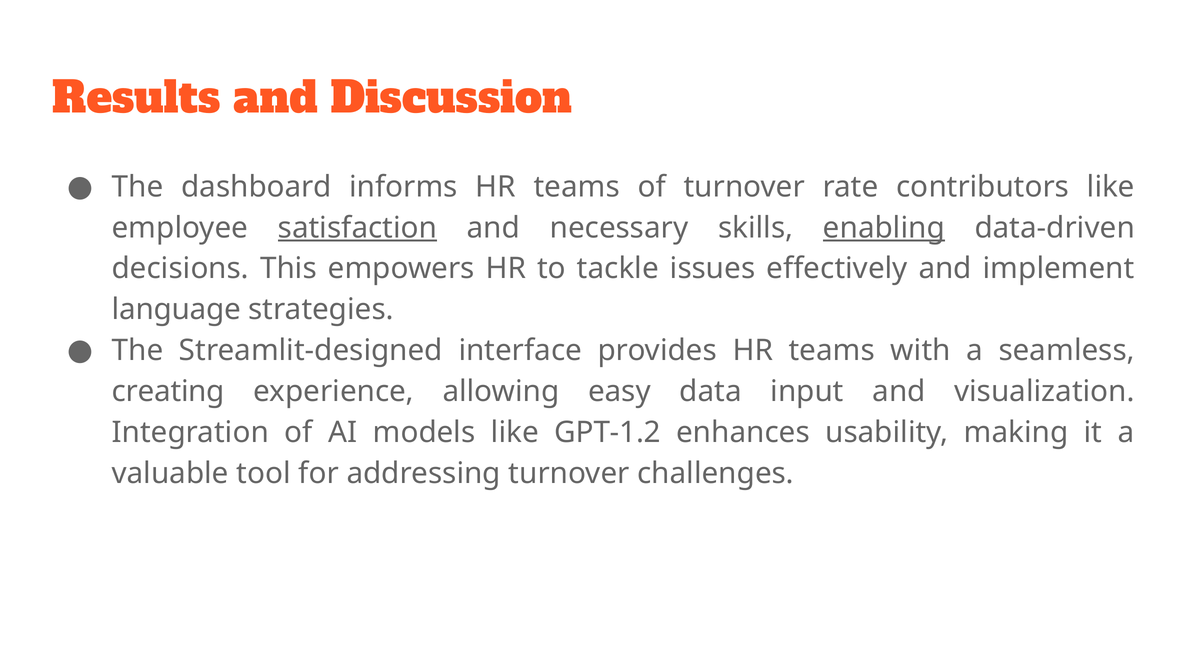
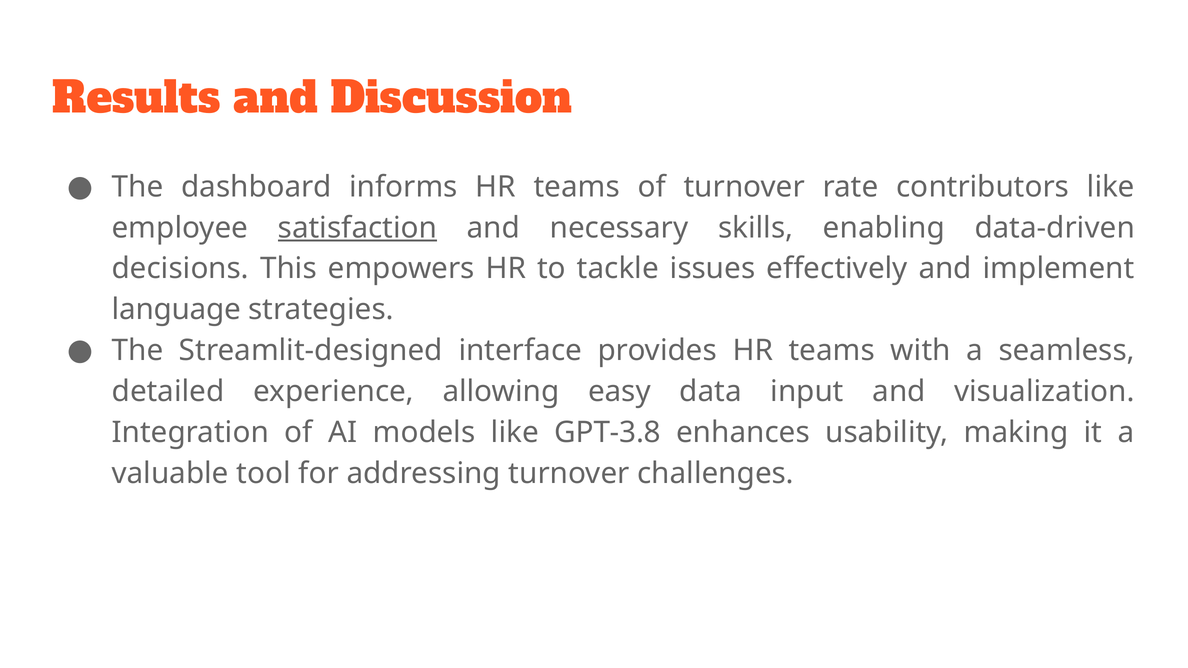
enabling underline: present -> none
creating: creating -> detailed
GPT-1.2: GPT-1.2 -> GPT-3.8
